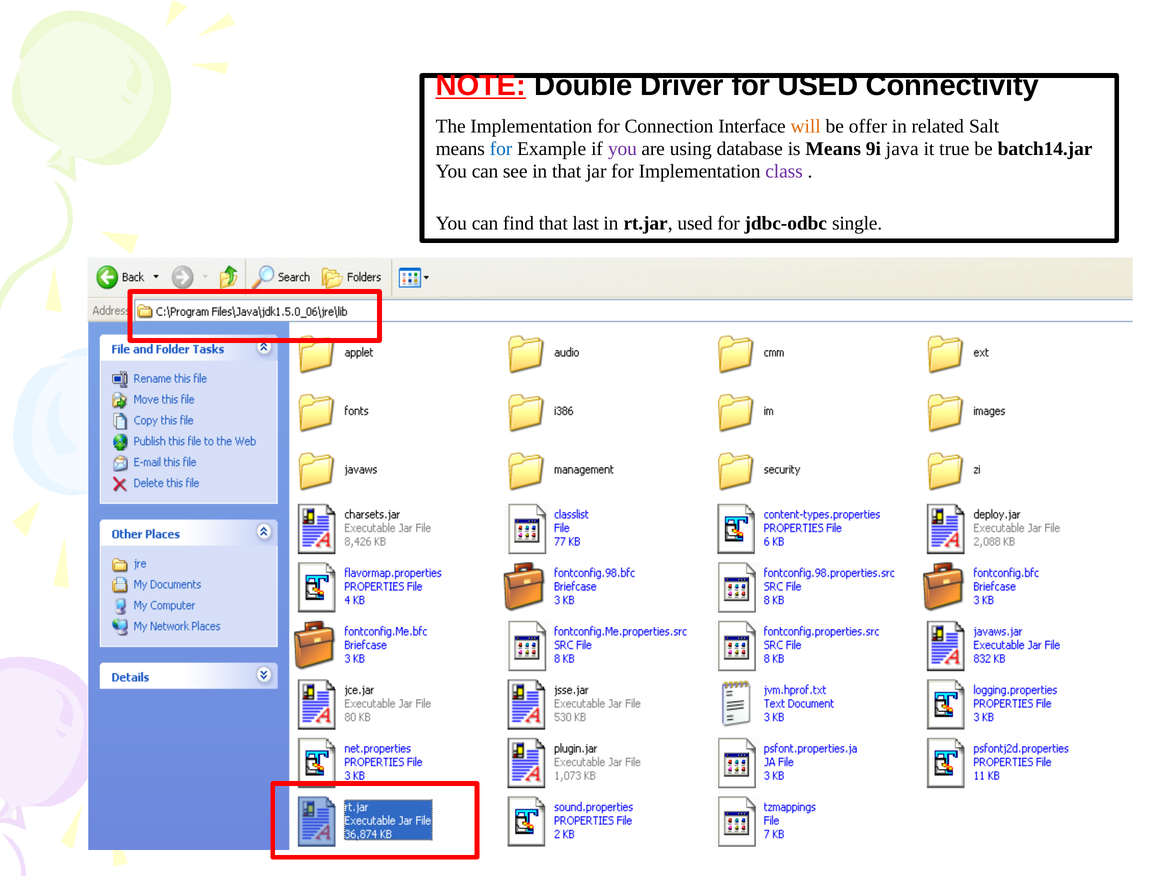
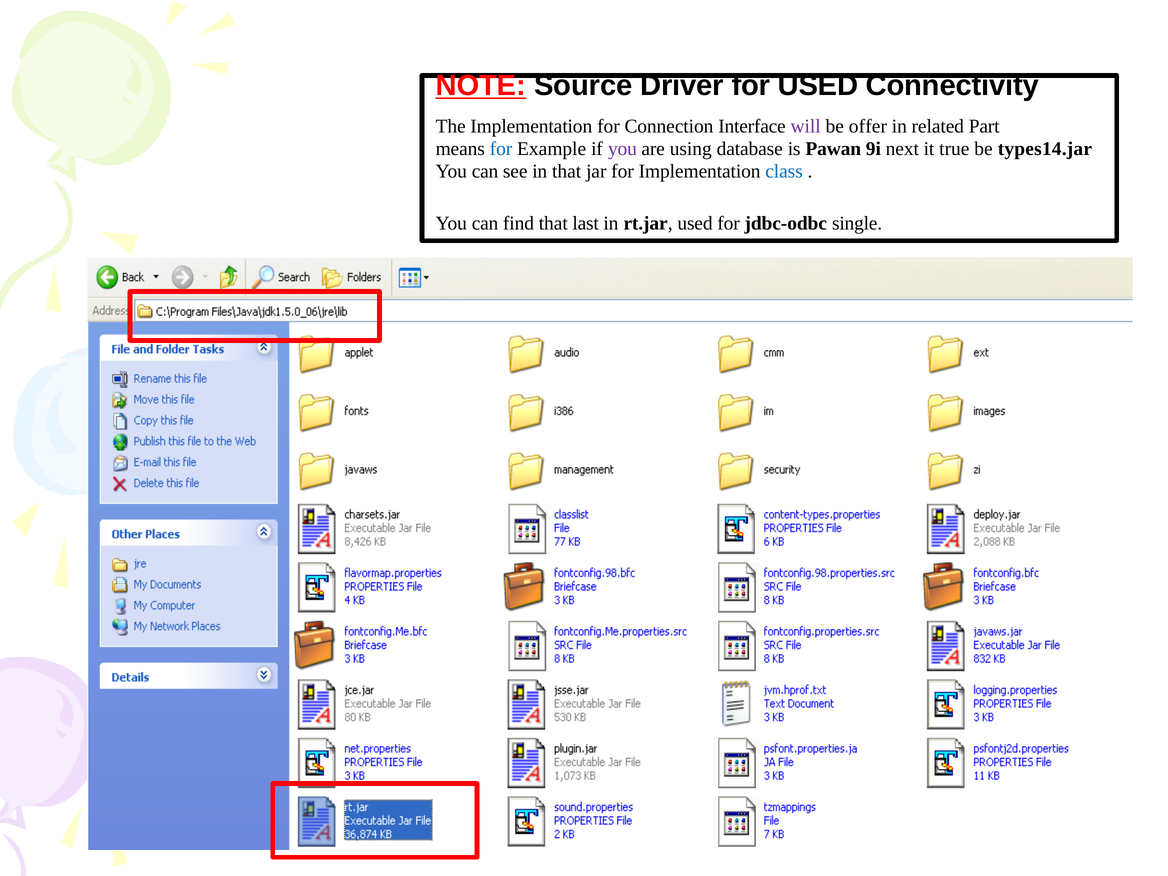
Double: Double -> Source
will colour: orange -> purple
Salt: Salt -> Part
is Means: Means -> Pawan
java: java -> next
batch14.jar: batch14.jar -> types14.jar
class colour: purple -> blue
